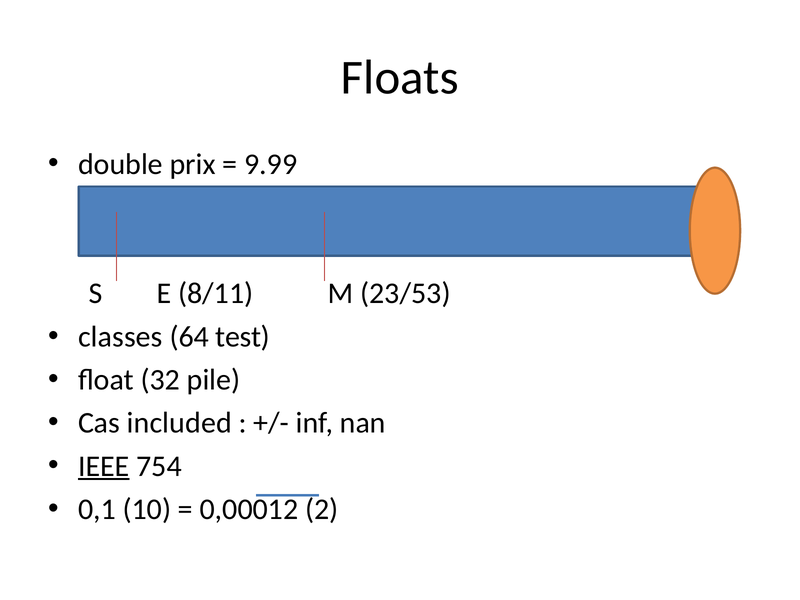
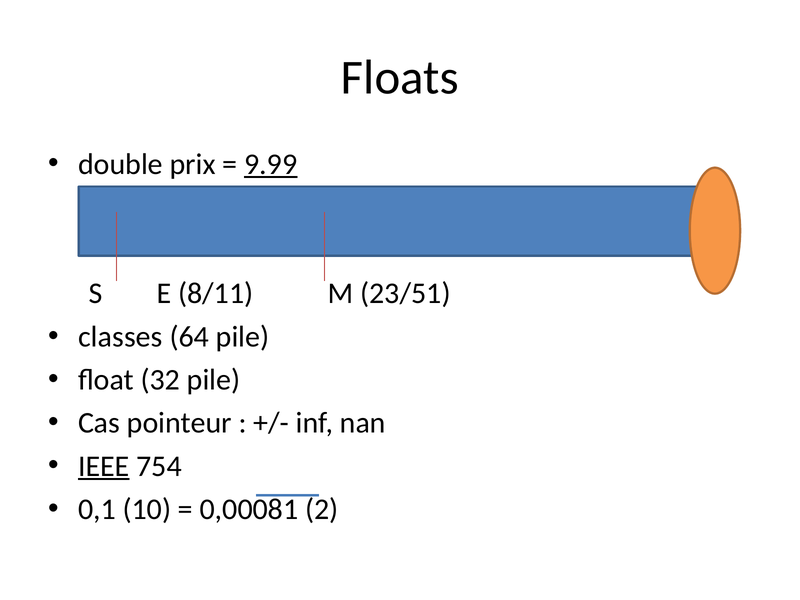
9.99 underline: none -> present
23/53: 23/53 -> 23/51
64 test: test -> pile
included: included -> pointeur
0,00012: 0,00012 -> 0,00081
